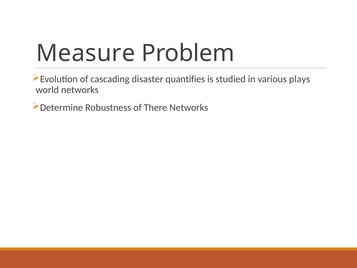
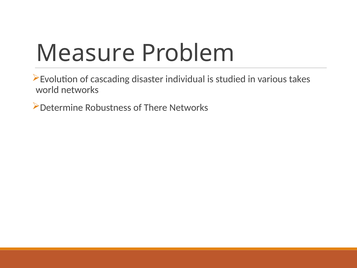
quantifies: quantifies -> individual
plays: plays -> takes
